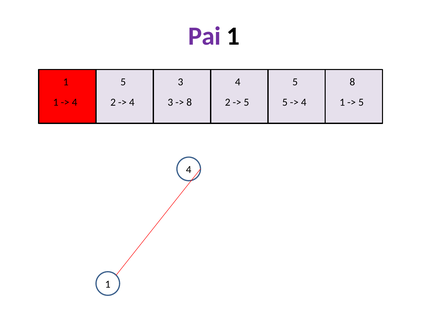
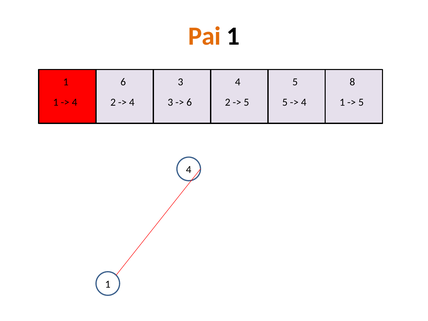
Pai colour: purple -> orange
1 5: 5 -> 6
8 at (189, 102): 8 -> 6
